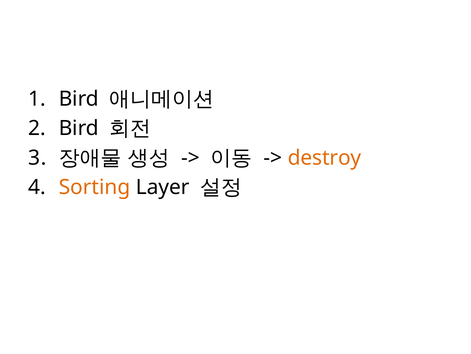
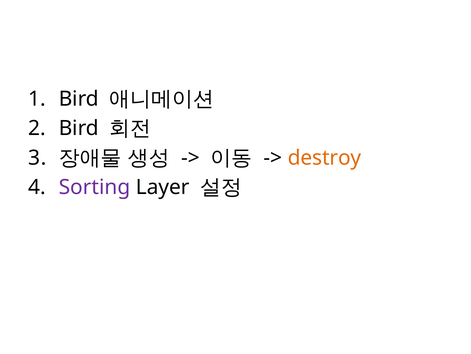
Sorting colour: orange -> purple
